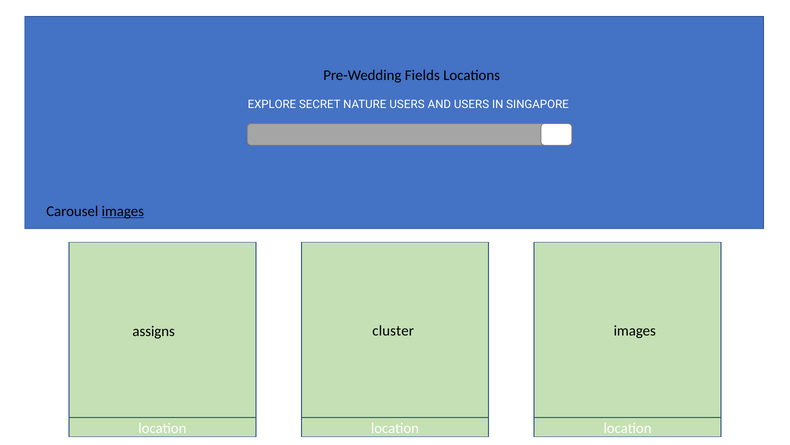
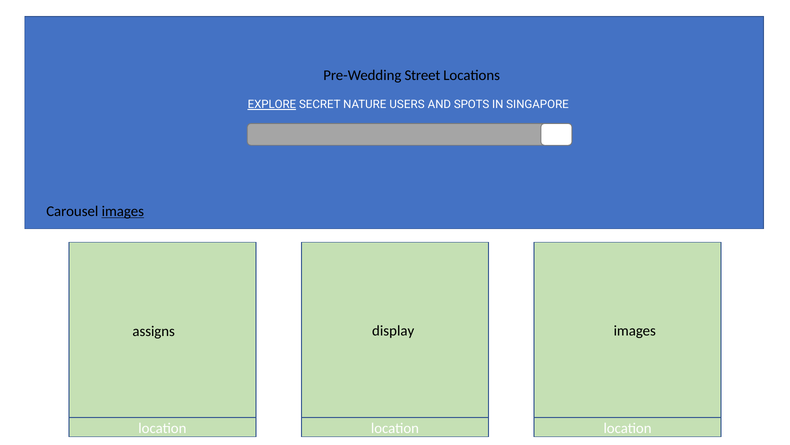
Fields: Fields -> Street
EXPLORE underline: none -> present
AND USERS: USERS -> SPOTS
cluster: cluster -> display
